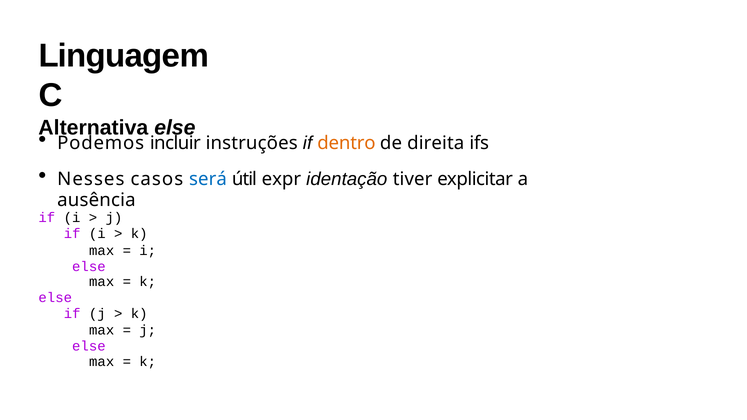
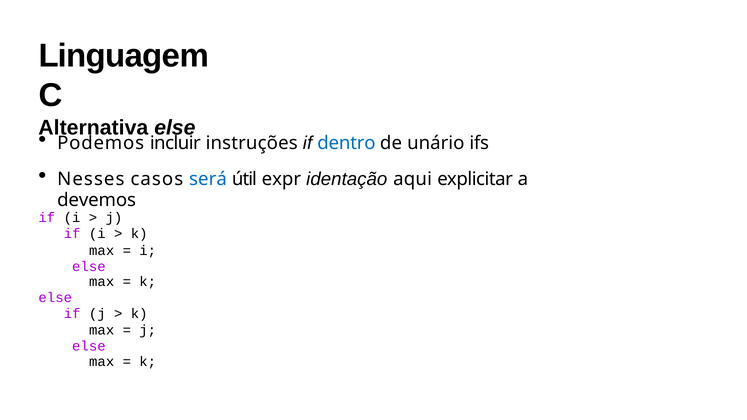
dentro colour: orange -> blue
direita: direita -> unário
tiver: tiver -> aqui
ausência: ausência -> devemos
